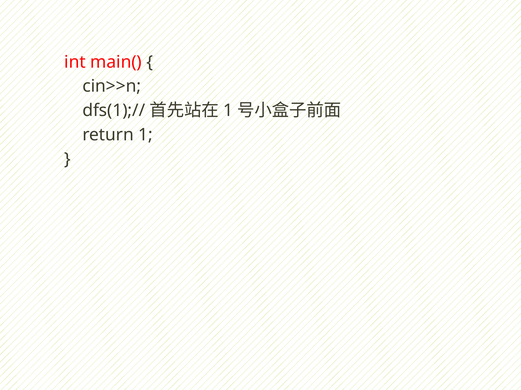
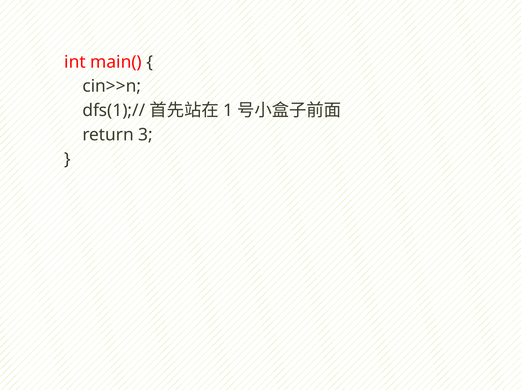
return 1: 1 -> 3
